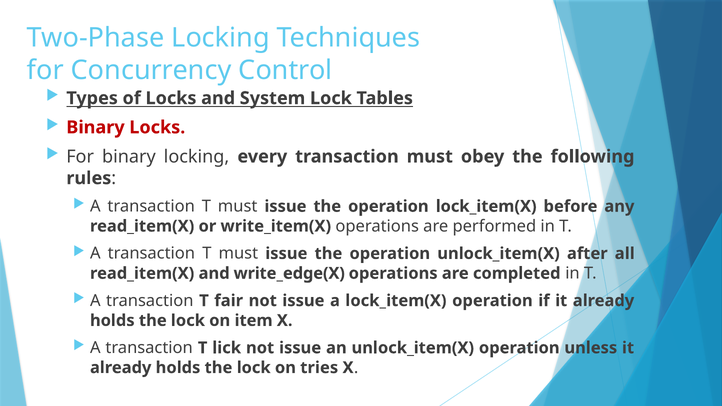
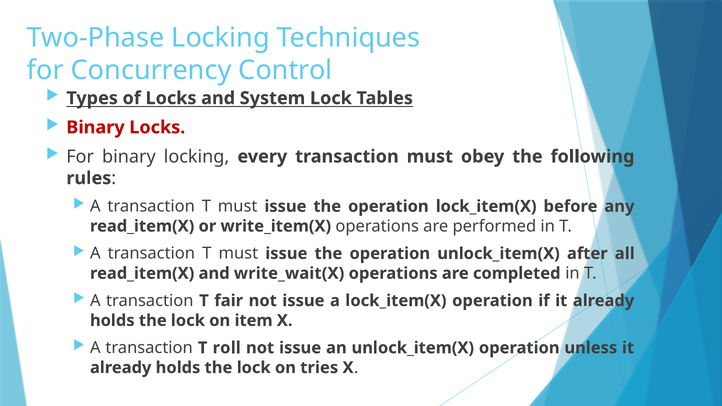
write_edge(X: write_edge(X -> write_wait(X
lick: lick -> roll
